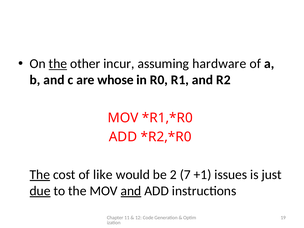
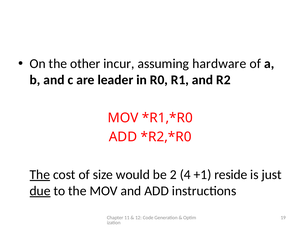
the at (58, 64) underline: present -> none
whose: whose -> leader
like: like -> size
7: 7 -> 4
issues: issues -> reside
and at (131, 191) underline: present -> none
